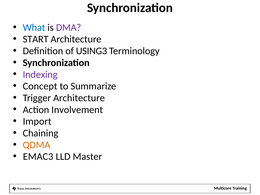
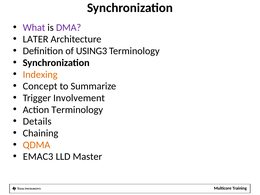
What colour: blue -> purple
START: START -> LATER
Indexing colour: purple -> orange
Trigger Architecture: Architecture -> Involvement
Action Involvement: Involvement -> Terminology
Import: Import -> Details
